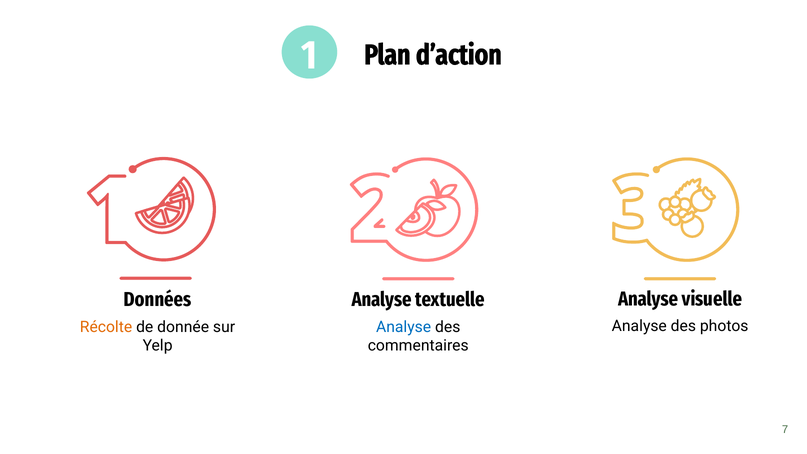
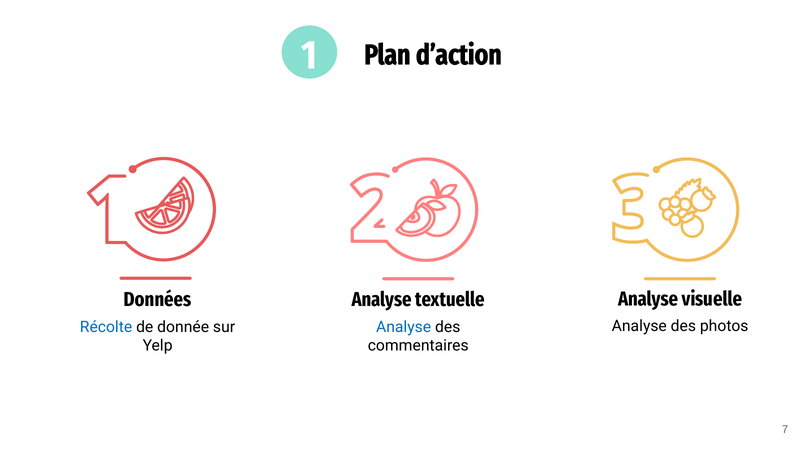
Récolte colour: orange -> blue
